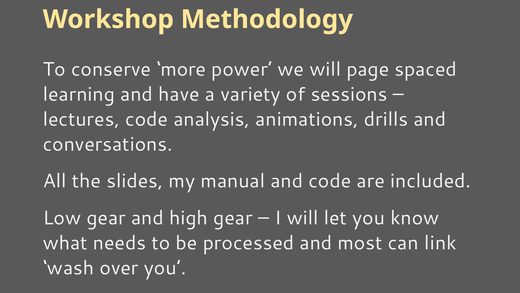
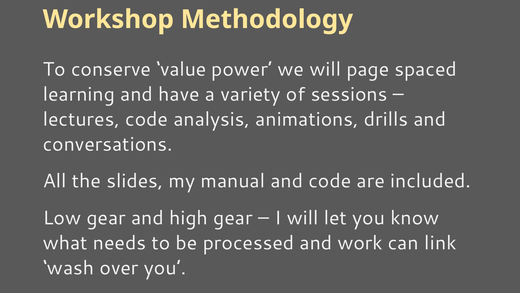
more: more -> value
most: most -> work
